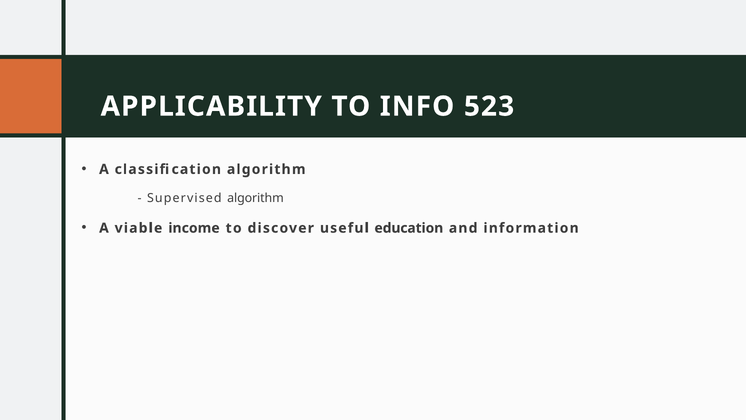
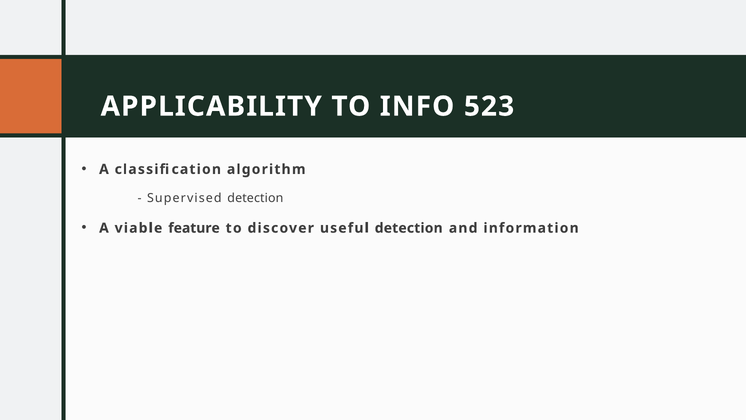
Supervised algorithm: algorithm -> detection
income: income -> feature
useful education: education -> detection
